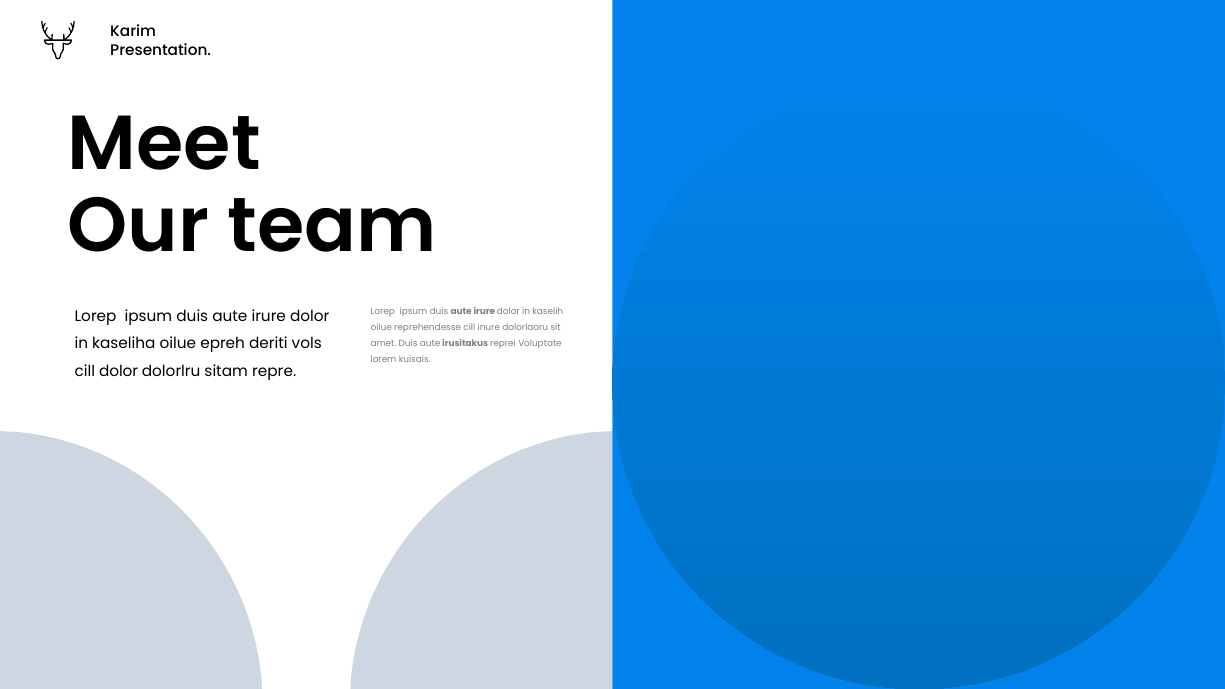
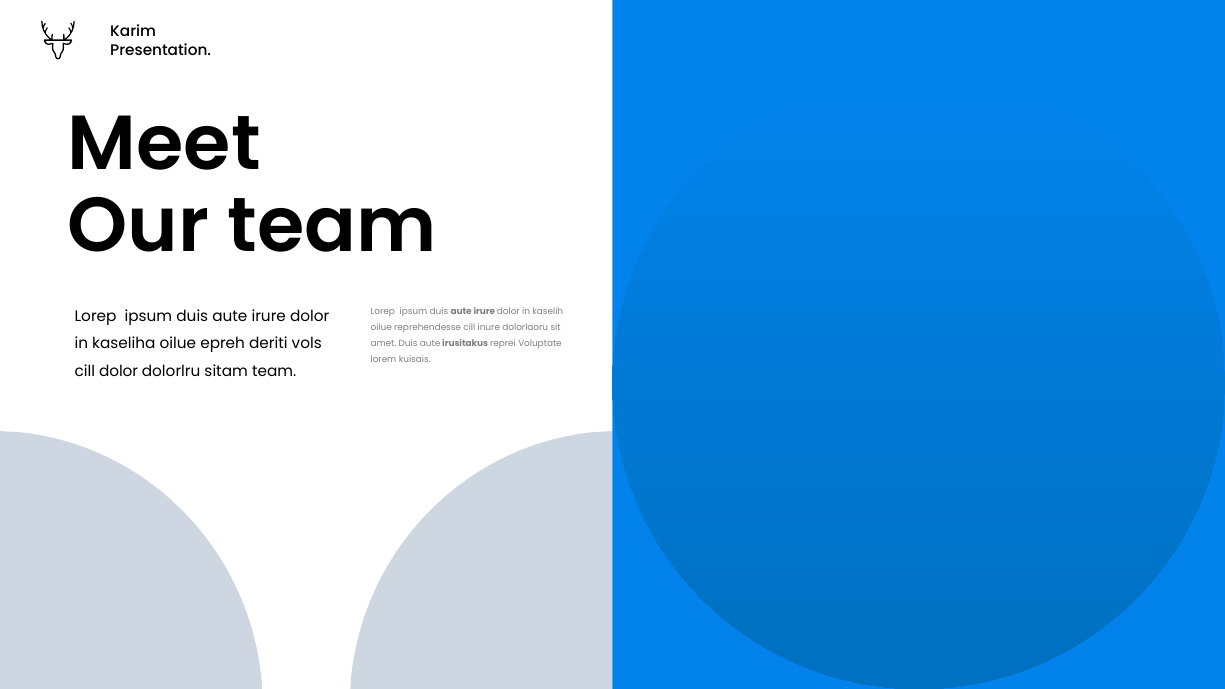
sitam repre: repre -> team
